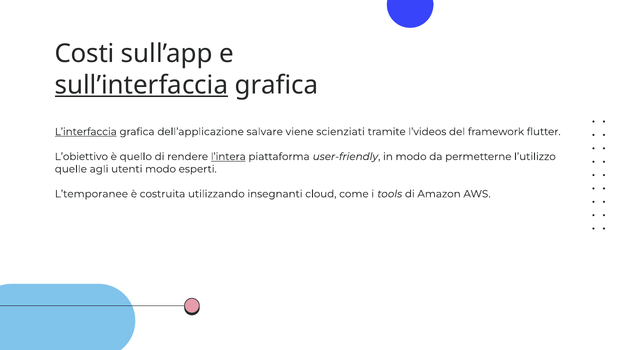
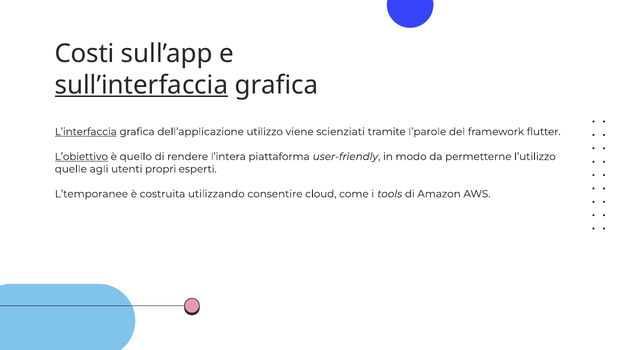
salvare: salvare -> utilizzo
l’videos: l’videos -> l’parole
L’obiettivo underline: none -> present
l’intera underline: present -> none
utenti modo: modo -> propri
insegnanti: insegnanti -> consentire
